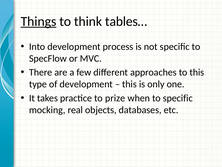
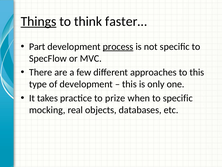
tables…: tables… -> faster…
Into: Into -> Part
process underline: none -> present
